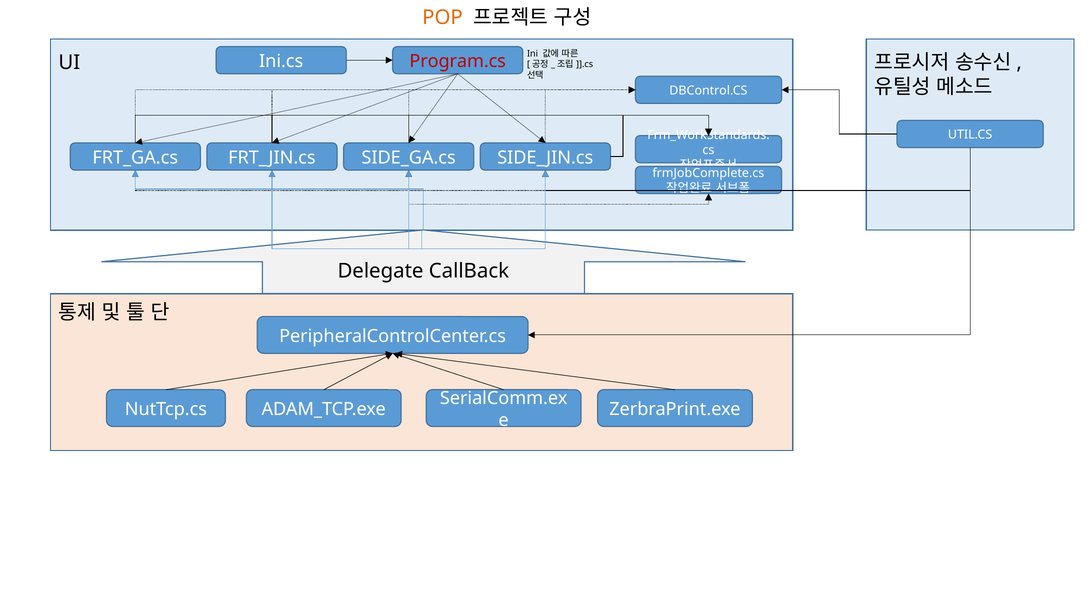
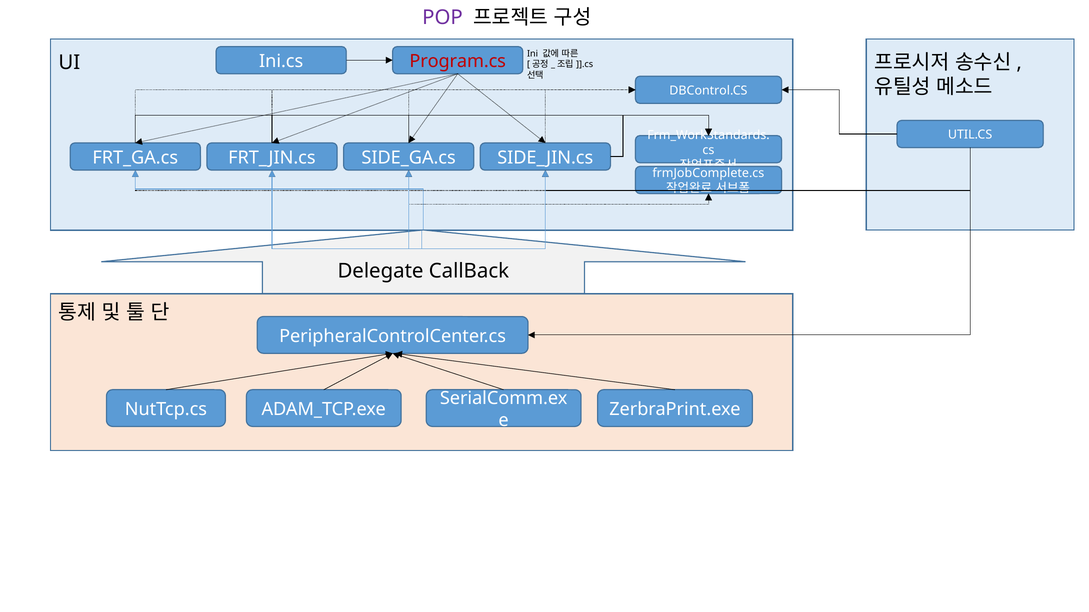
POP colour: orange -> purple
